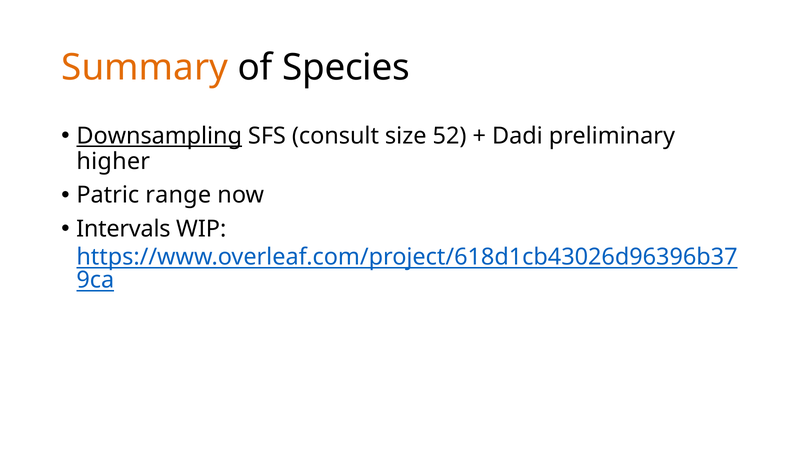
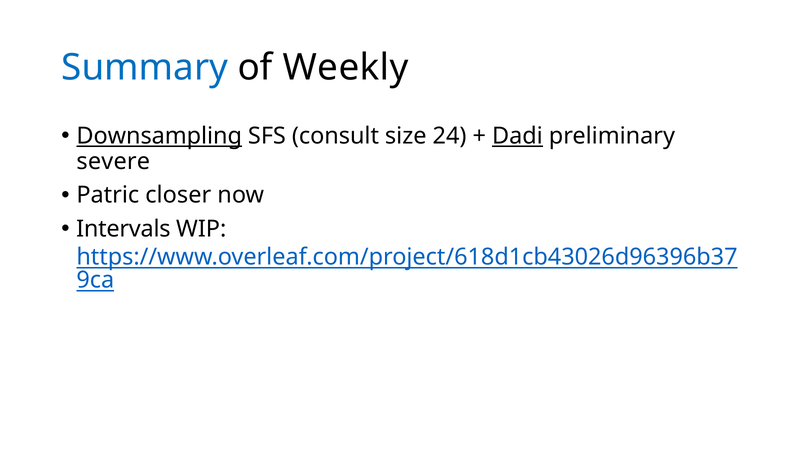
Summary colour: orange -> blue
Species: Species -> Weekly
52: 52 -> 24
Dadi underline: none -> present
higher: higher -> severe
range: range -> closer
